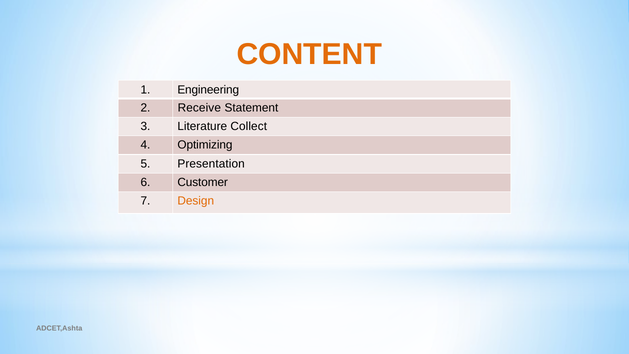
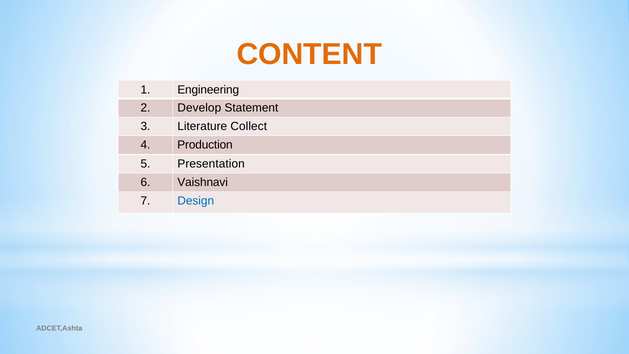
Receive: Receive -> Develop
Optimizing: Optimizing -> Production
Customer: Customer -> Vaishnavi
Design colour: orange -> blue
